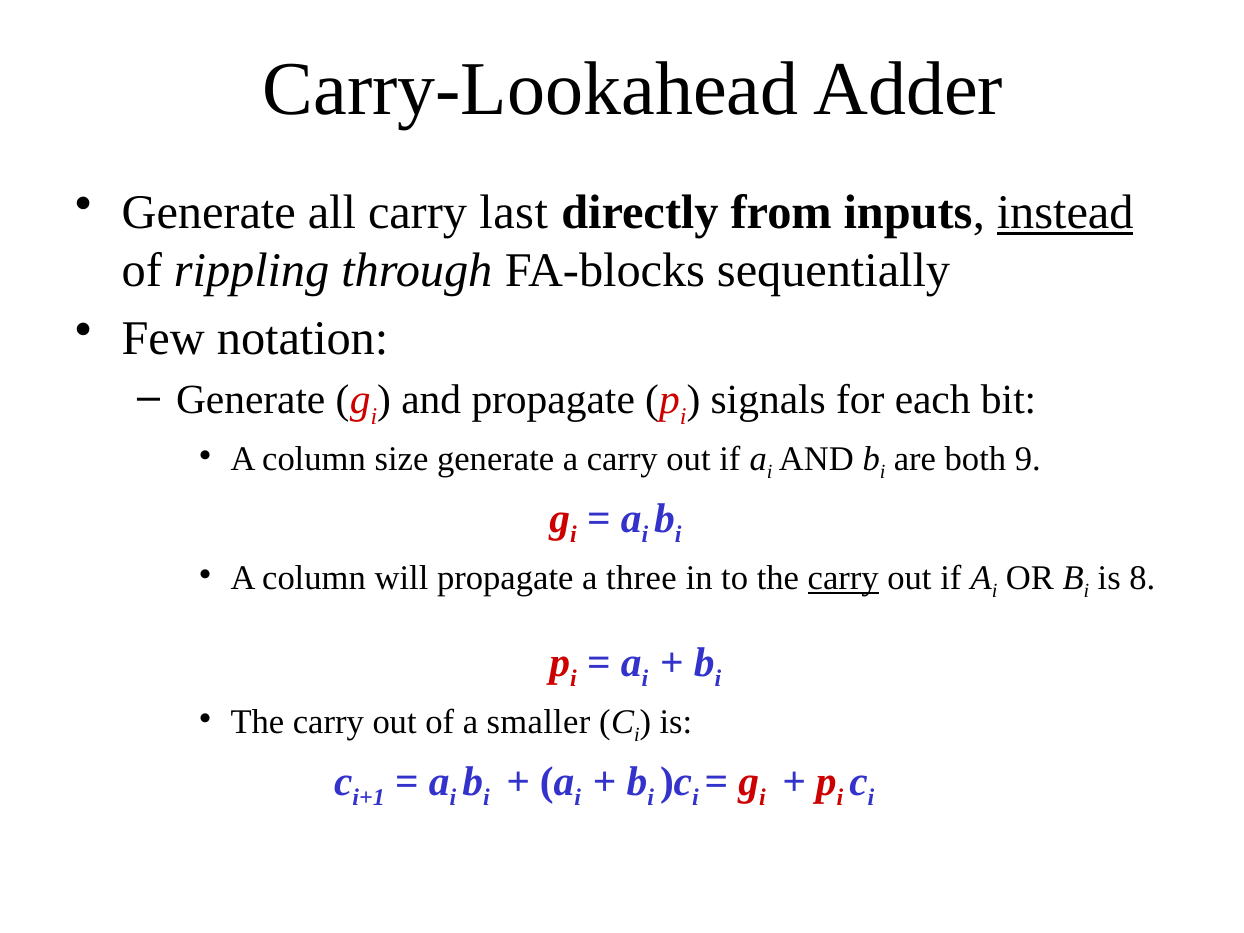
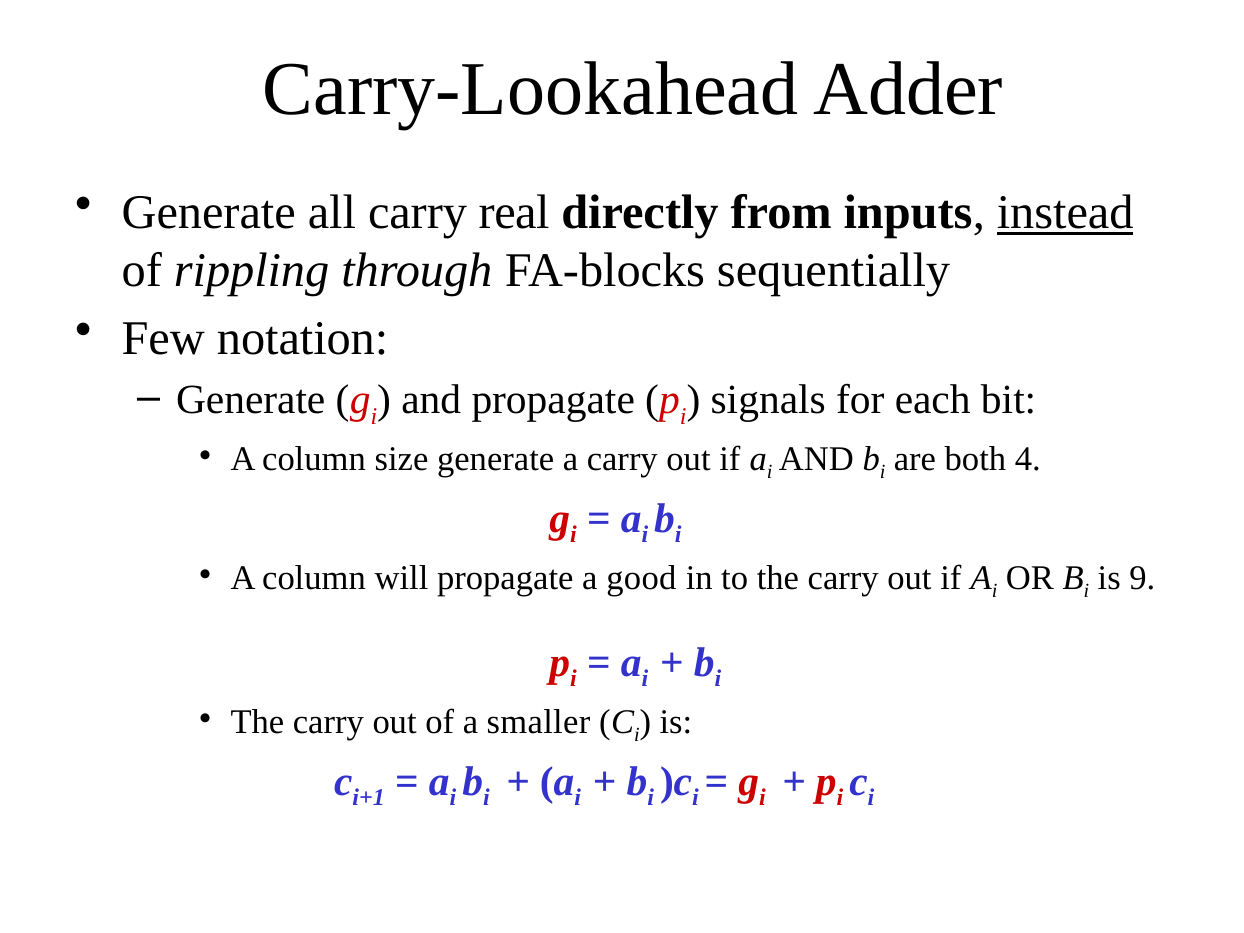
last: last -> real
9: 9 -> 4
three: three -> good
carry at (843, 578) underline: present -> none
8: 8 -> 9
